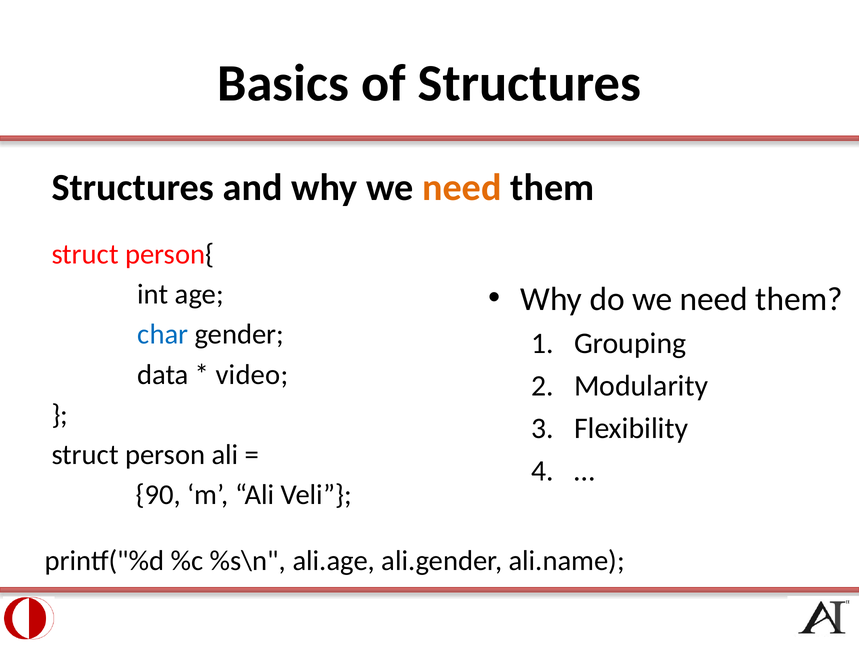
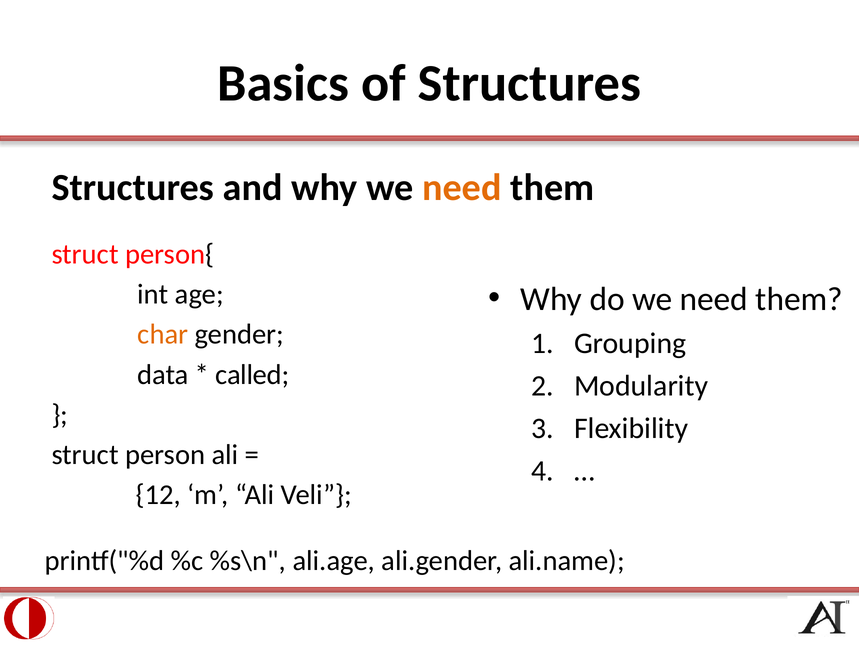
char colour: blue -> orange
video: video -> called
90: 90 -> 12
